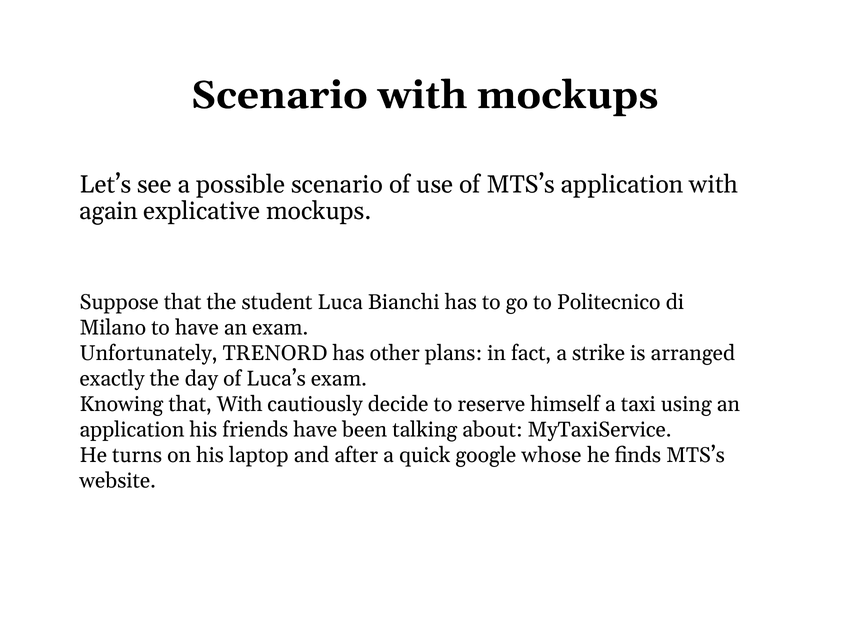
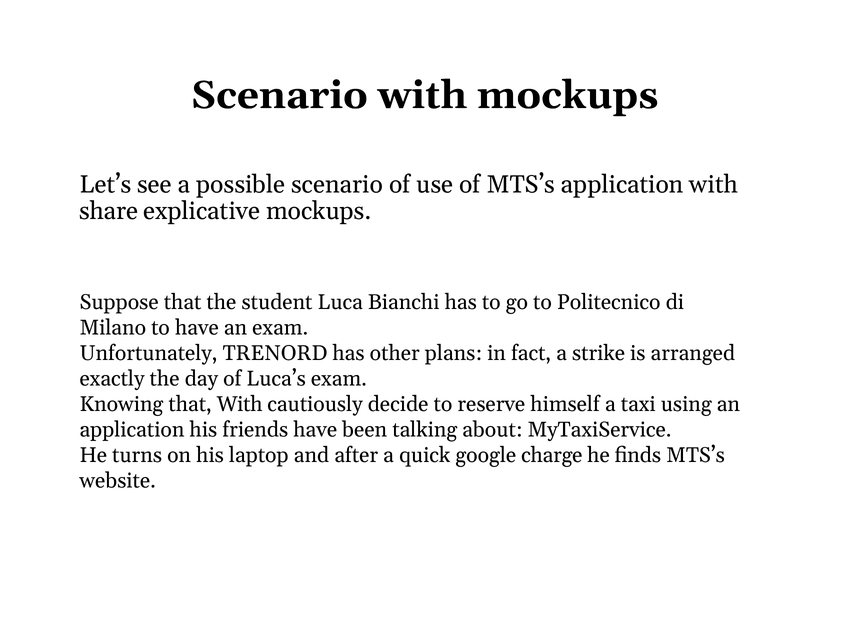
again: again -> share
whose: whose -> charge
